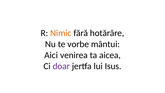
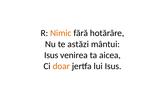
vorbe: vorbe -> astăzi
Aici at (51, 55): Aici -> Isus
doar colour: purple -> orange
